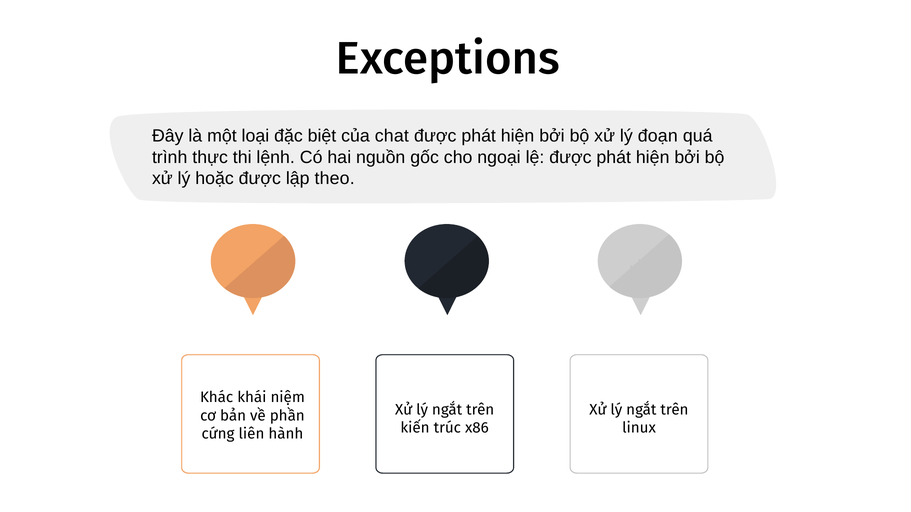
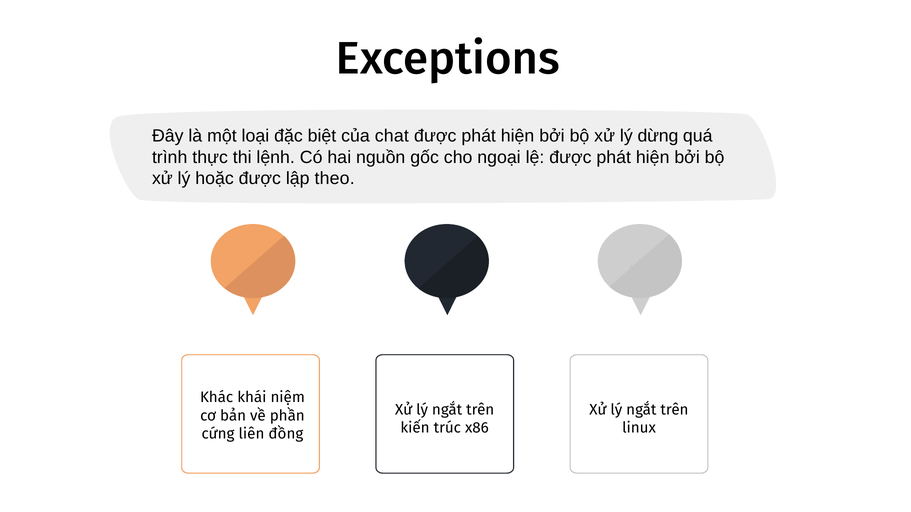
đoạn: đoạn -> dừng
hành: hành -> đồng
